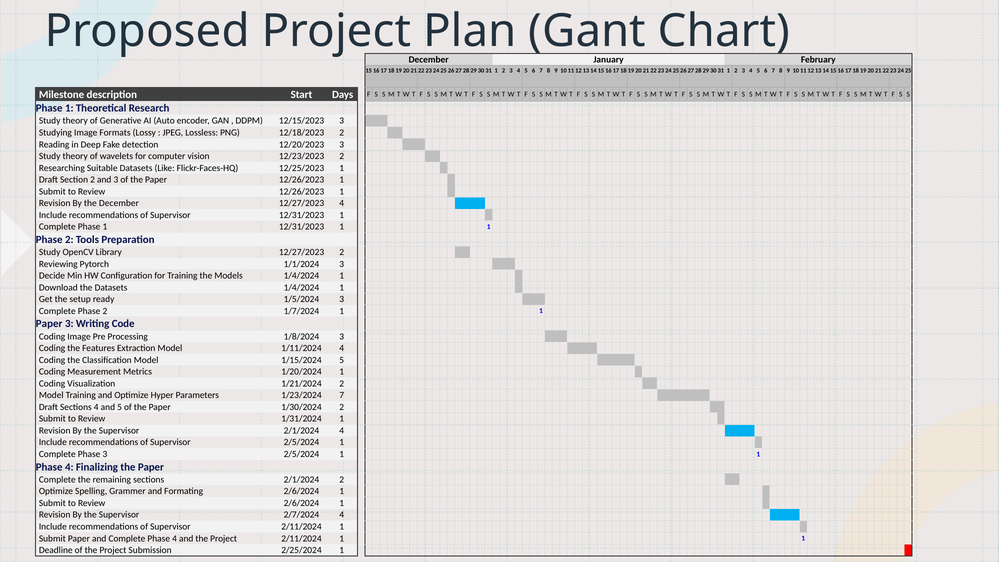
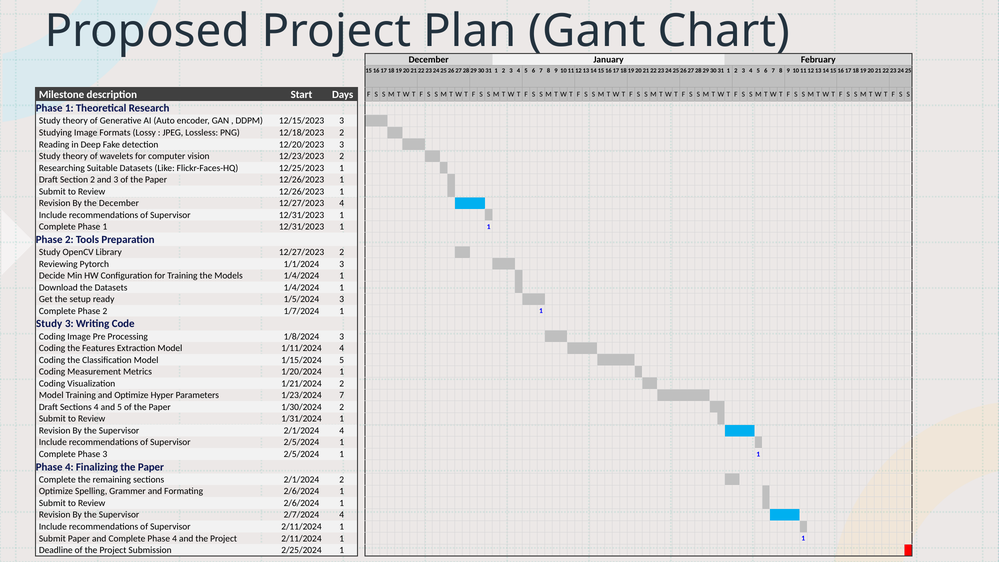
Paper at (49, 324): Paper -> Study
